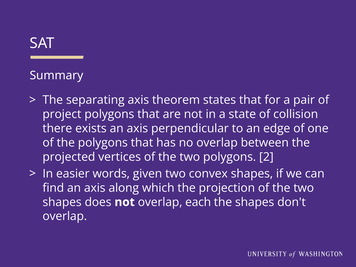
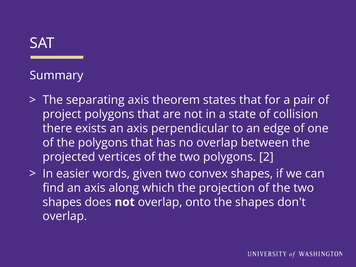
each: each -> onto
